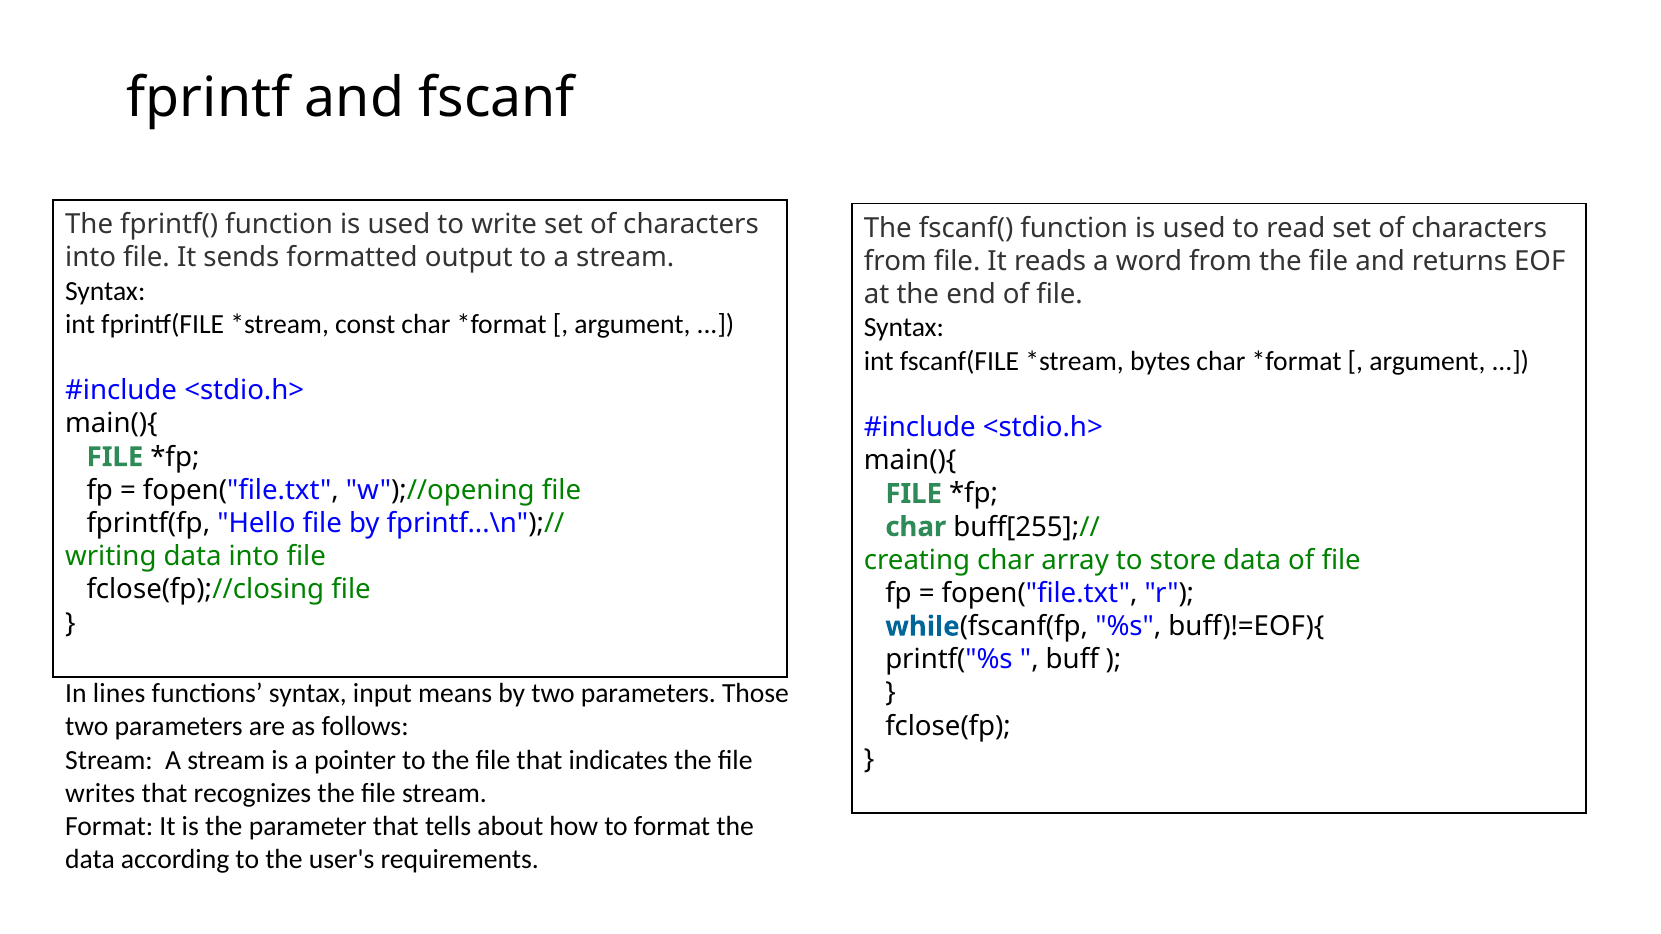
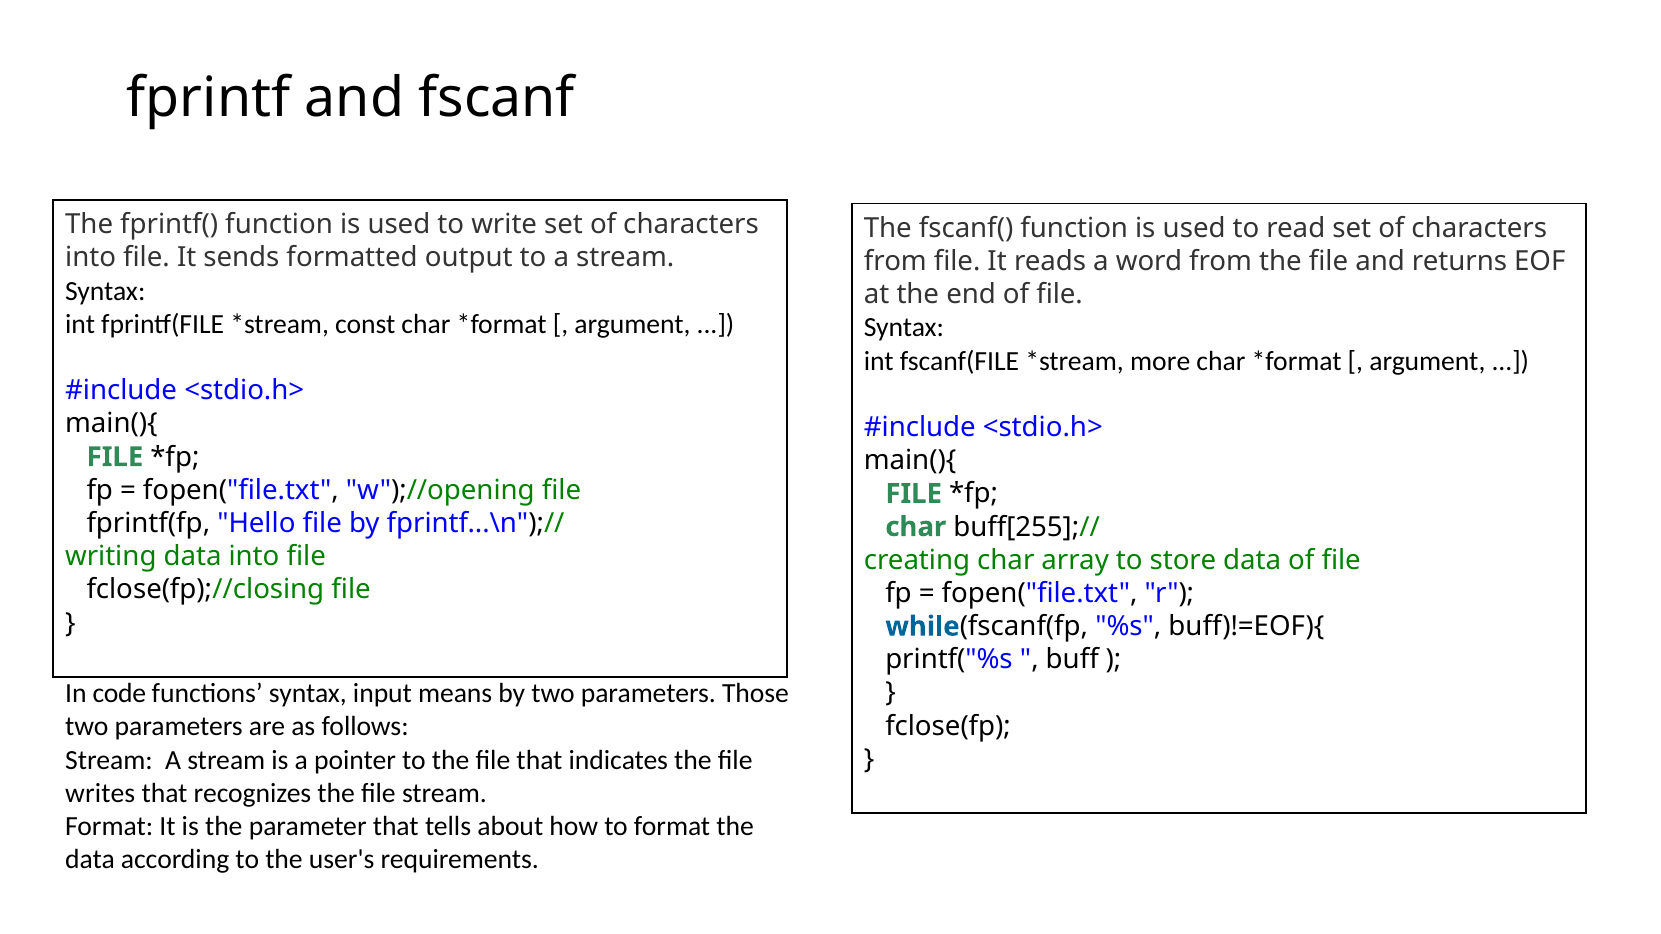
bytes: bytes -> more
lines: lines -> code
